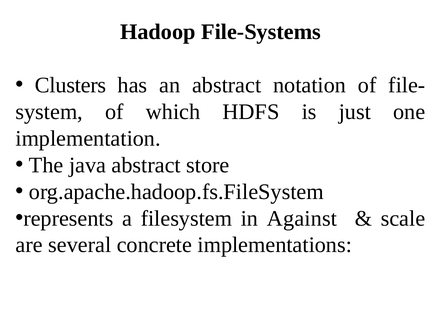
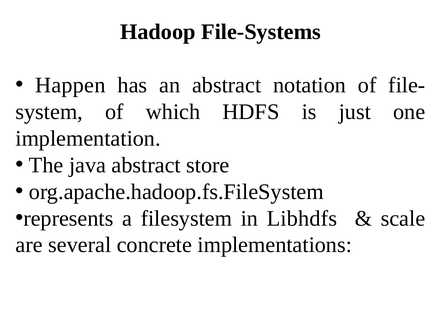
Clusters: Clusters -> Happen
Against: Against -> Libhdfs
